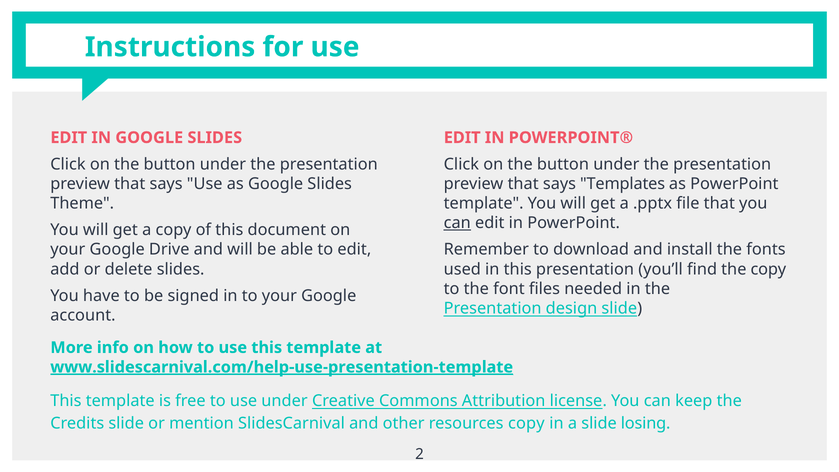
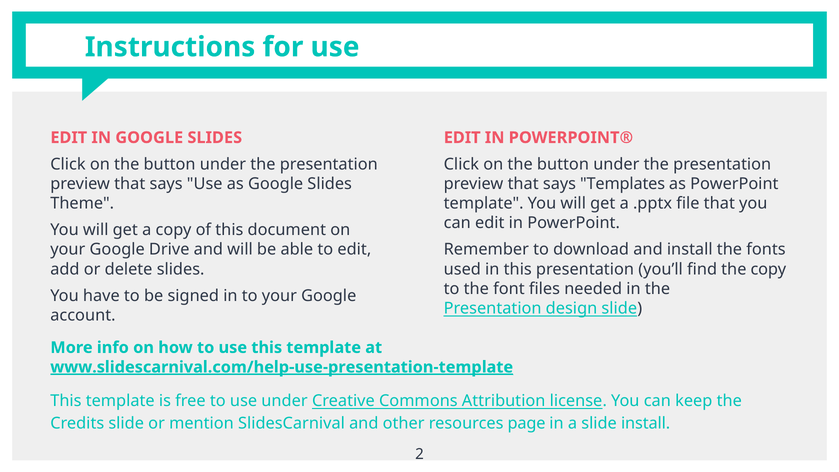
can at (457, 223) underline: present -> none
resources copy: copy -> page
slide losing: losing -> install
